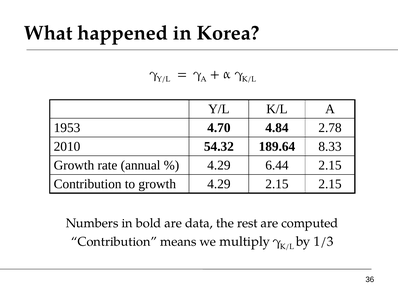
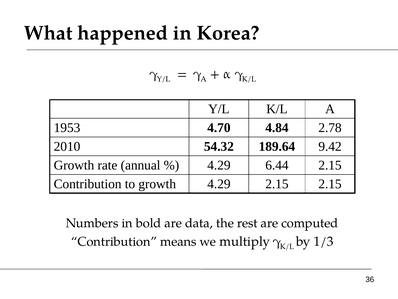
8.33: 8.33 -> 9.42
